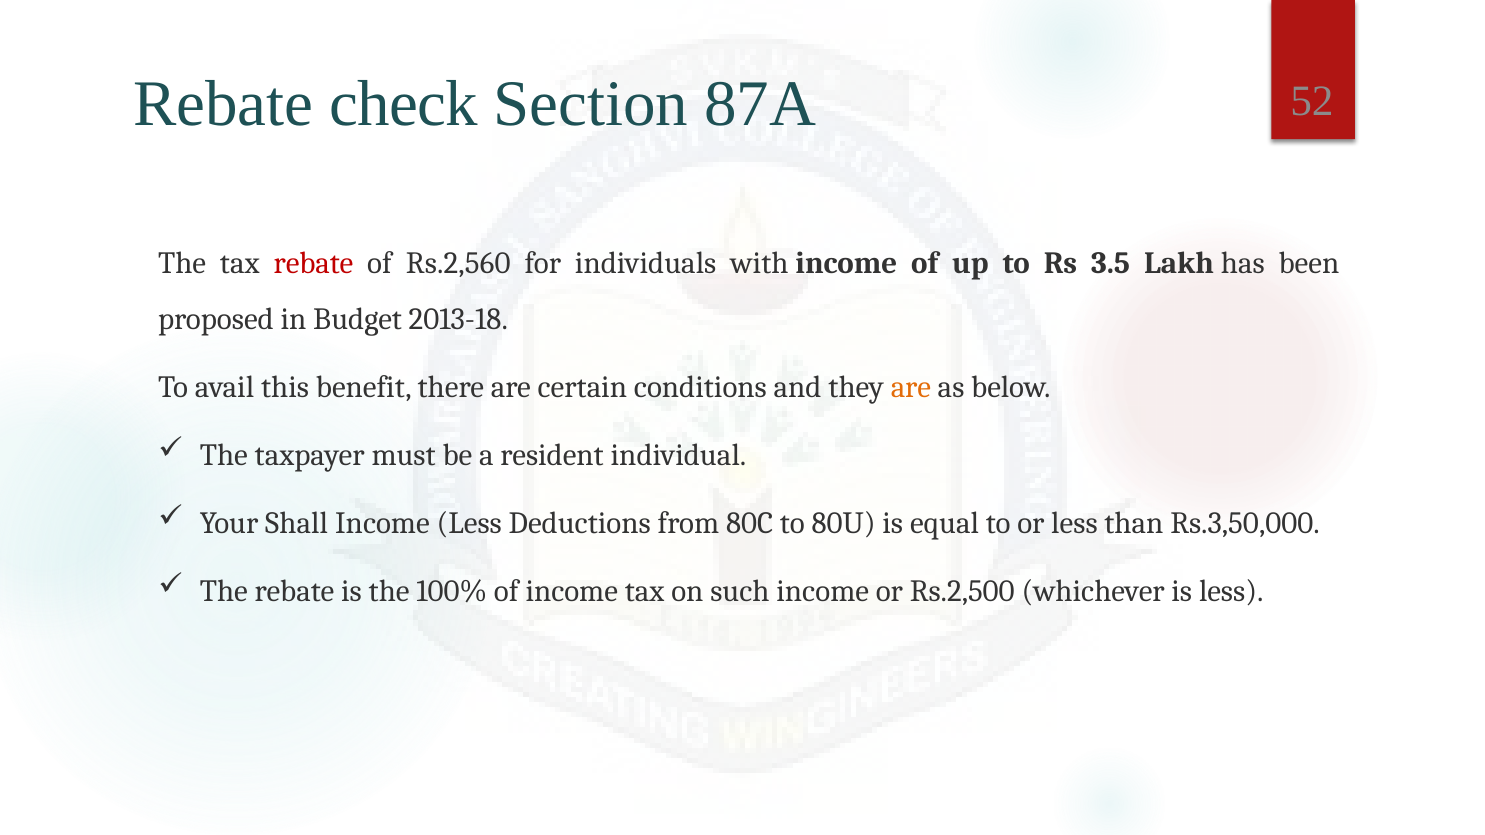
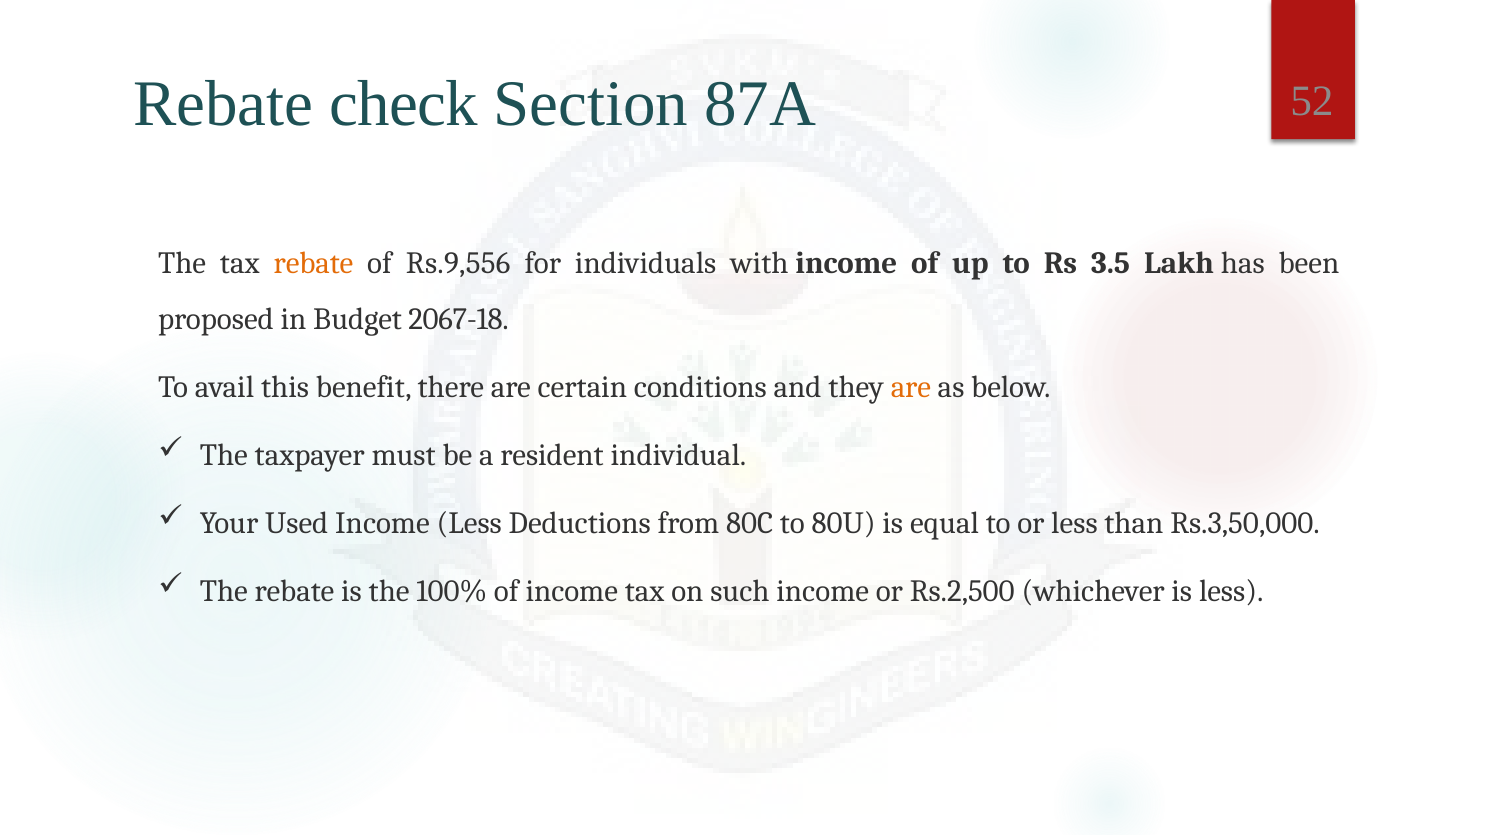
rebate at (314, 264) colour: red -> orange
Rs.2,560: Rs.2,560 -> Rs.9,556
2013-18: 2013-18 -> 2067-18
Shall: Shall -> Used
